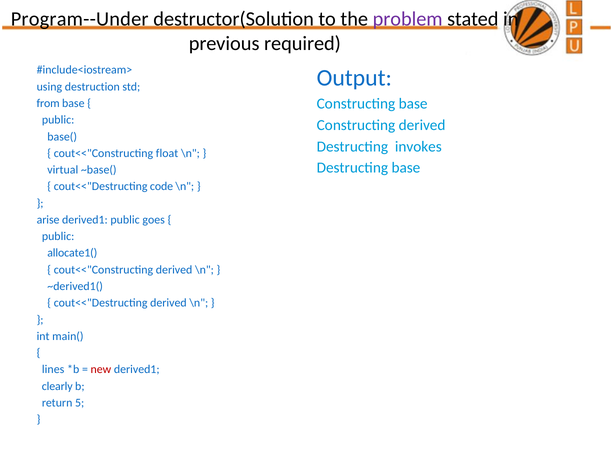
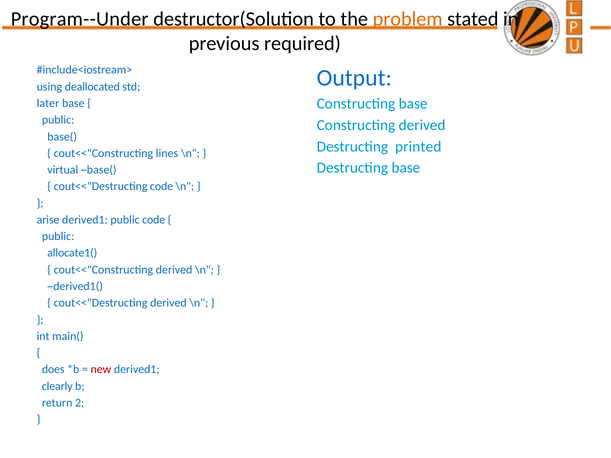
problem colour: purple -> orange
destruction: destruction -> deallocated
from: from -> later
invokes: invokes -> printed
float: float -> lines
public goes: goes -> code
lines: lines -> does
5: 5 -> 2
